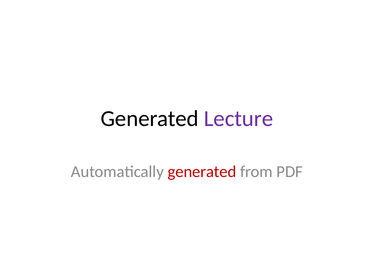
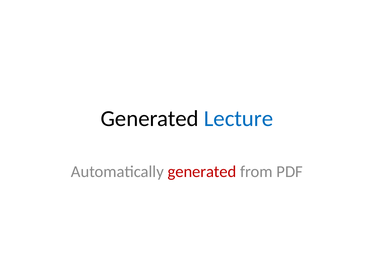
Lecture colour: purple -> blue
